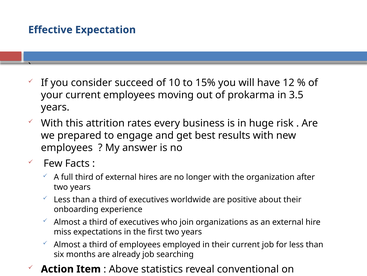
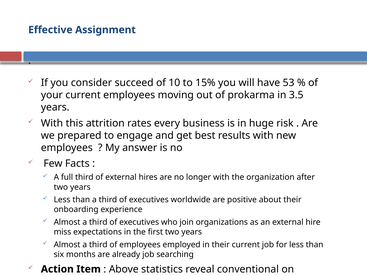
Expectation: Expectation -> Assignment
12: 12 -> 53
